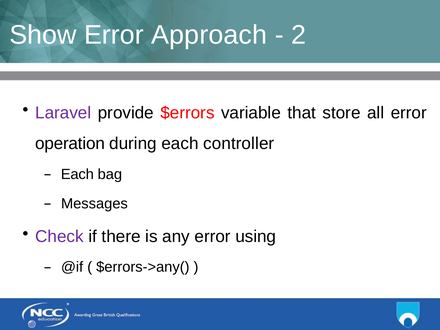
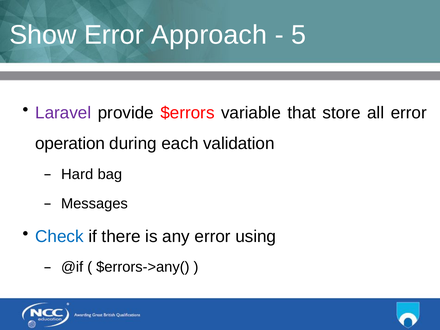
2: 2 -> 5
controller: controller -> validation
Each at (77, 174): Each -> Hard
Check colour: purple -> blue
